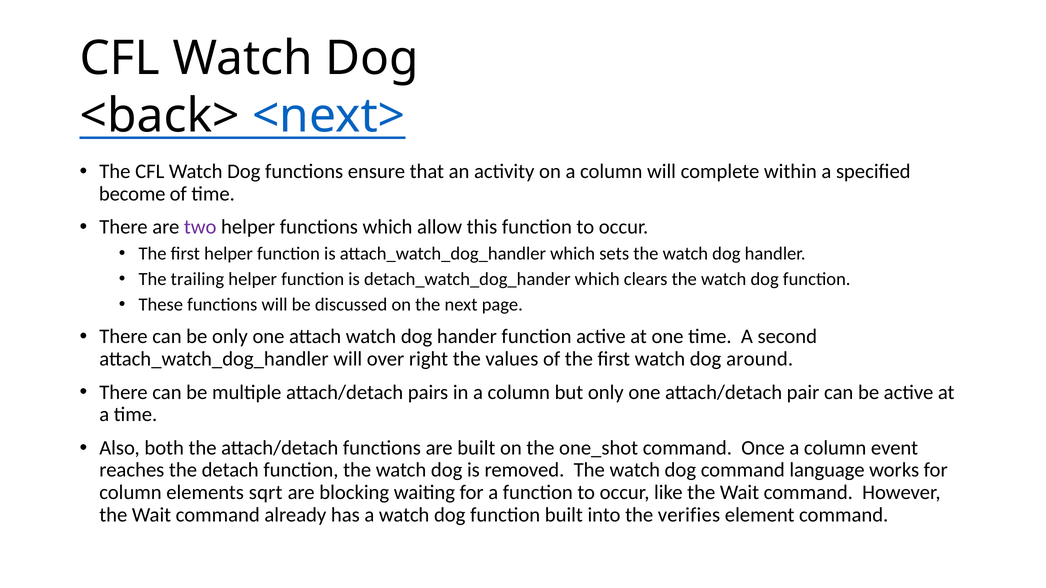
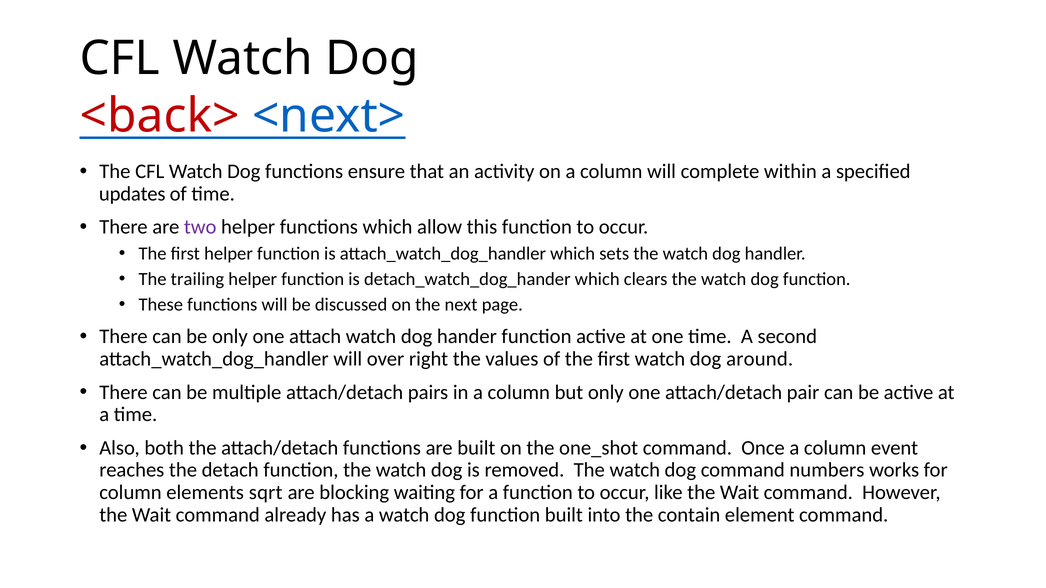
<back> colour: black -> red
become: become -> updates
language: language -> numbers
verifies: verifies -> contain
